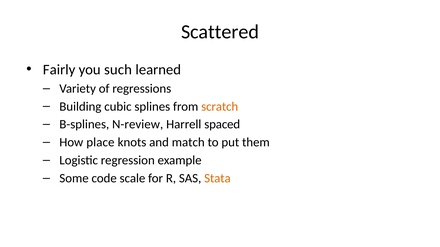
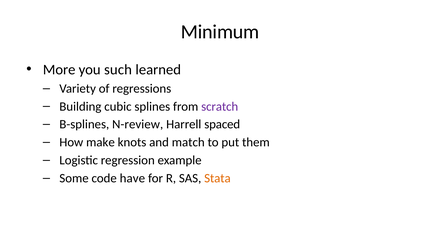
Scattered: Scattered -> Minimum
Fairly: Fairly -> More
scratch colour: orange -> purple
place: place -> make
scale: scale -> have
